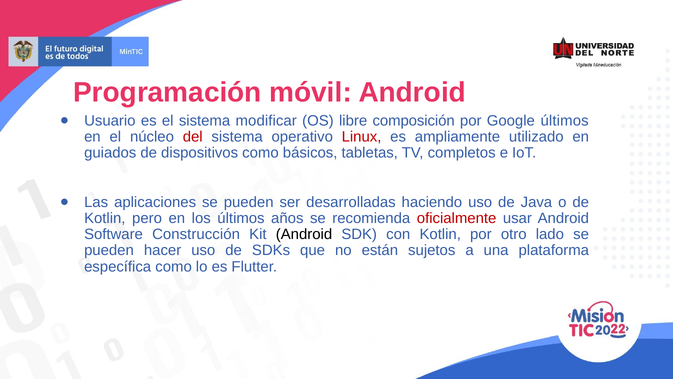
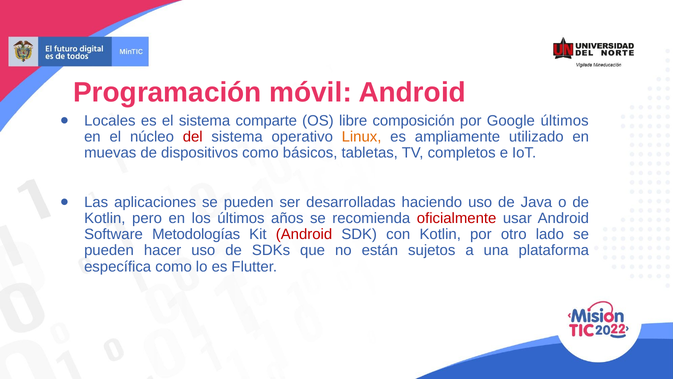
Usuario: Usuario -> Locales
modificar: modificar -> comparte
Linux colour: red -> orange
guiados: guiados -> muevas
Construcción: Construcción -> Metodologías
Android at (304, 234) colour: black -> red
